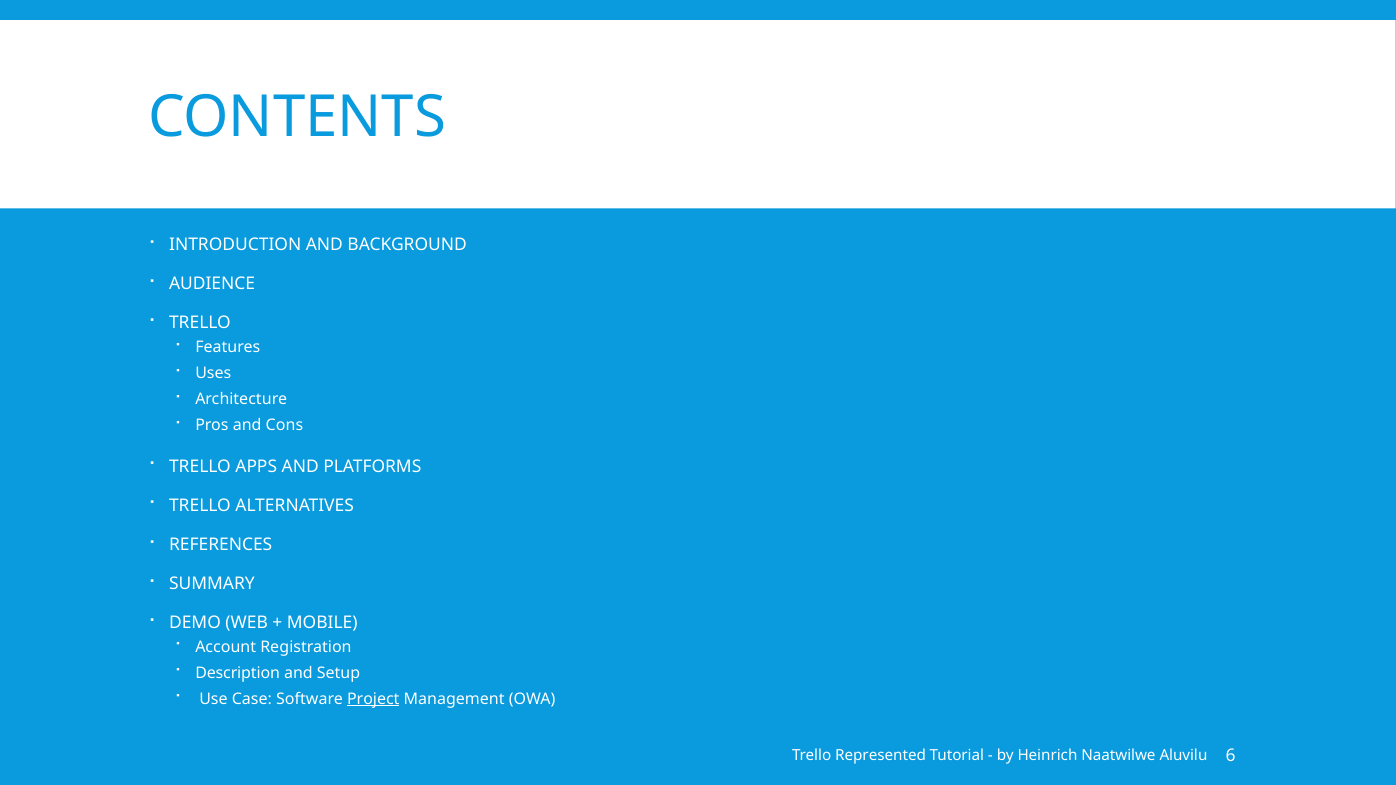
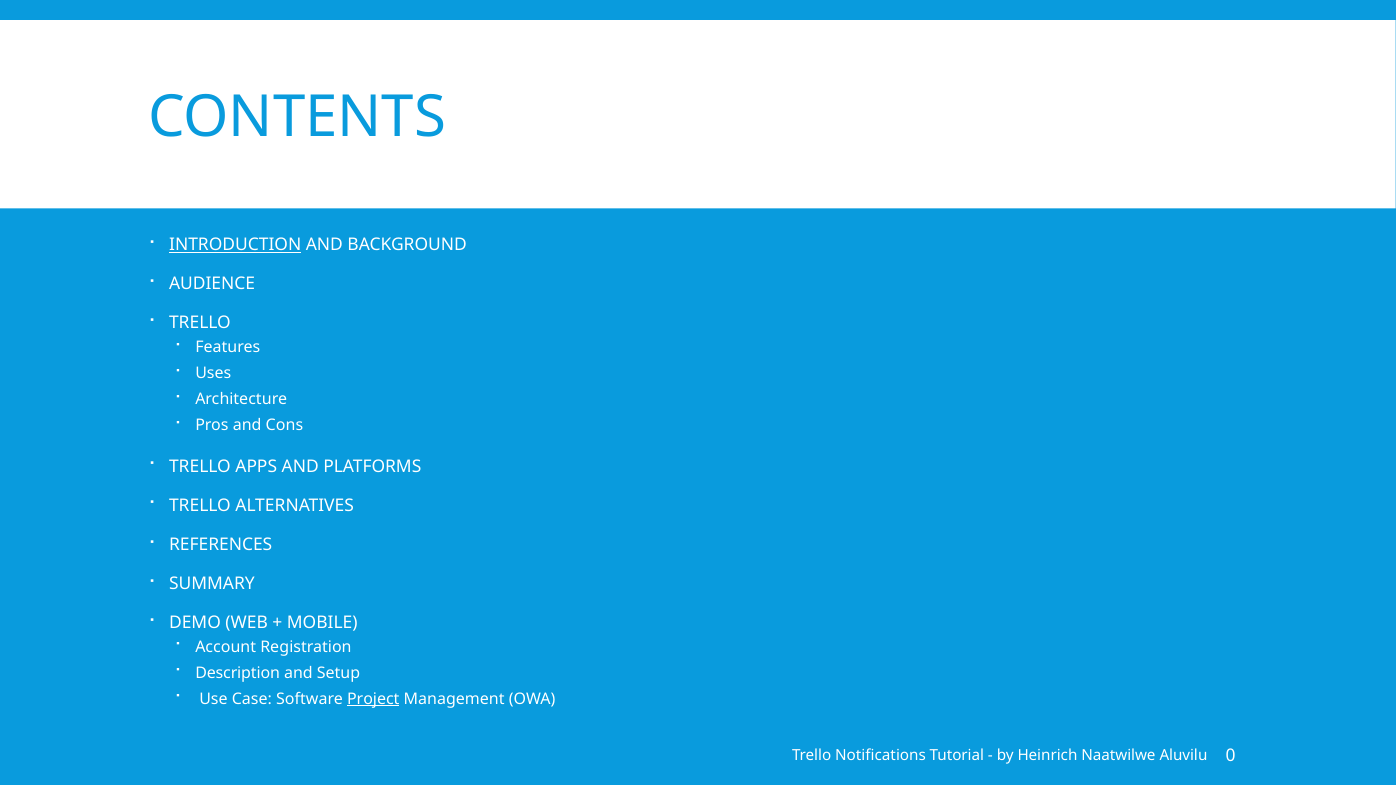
INTRODUCTION underline: none -> present
Represented: Represented -> Notifications
6: 6 -> 0
